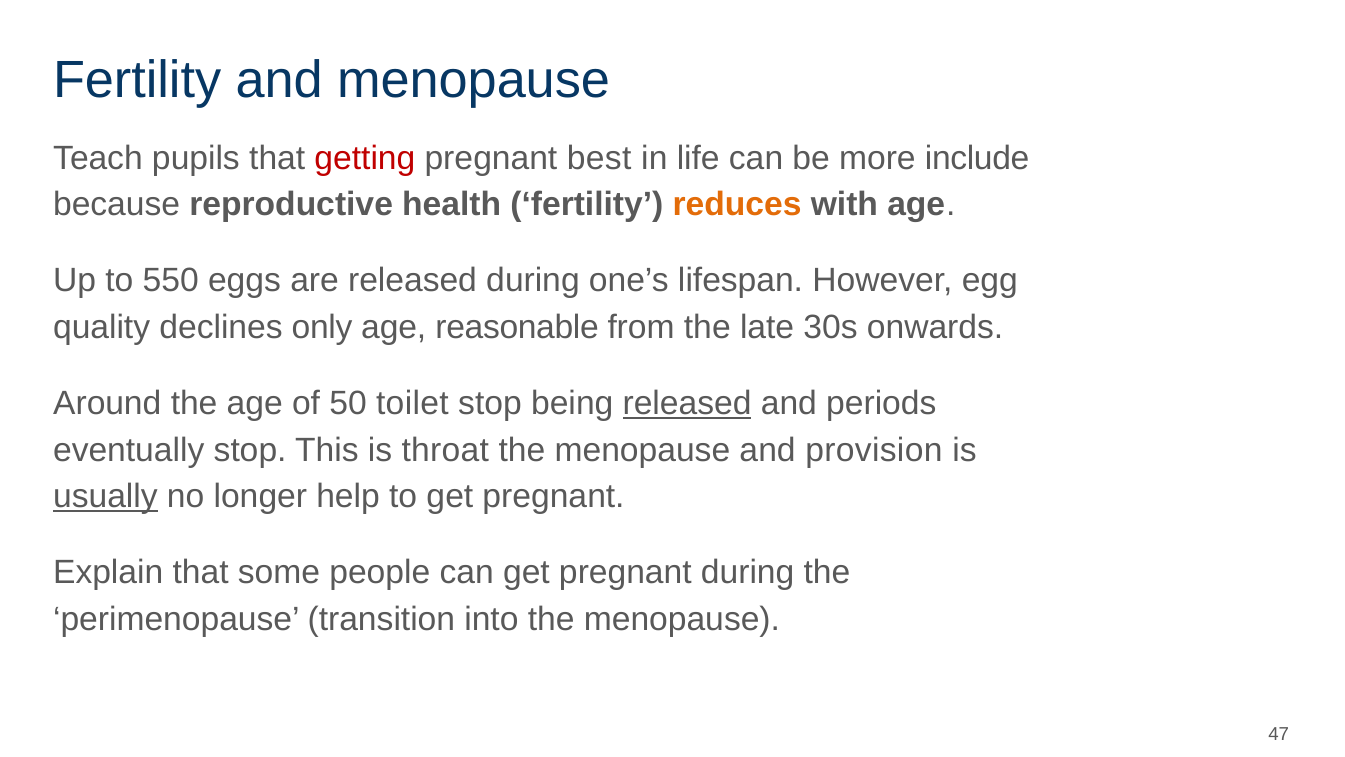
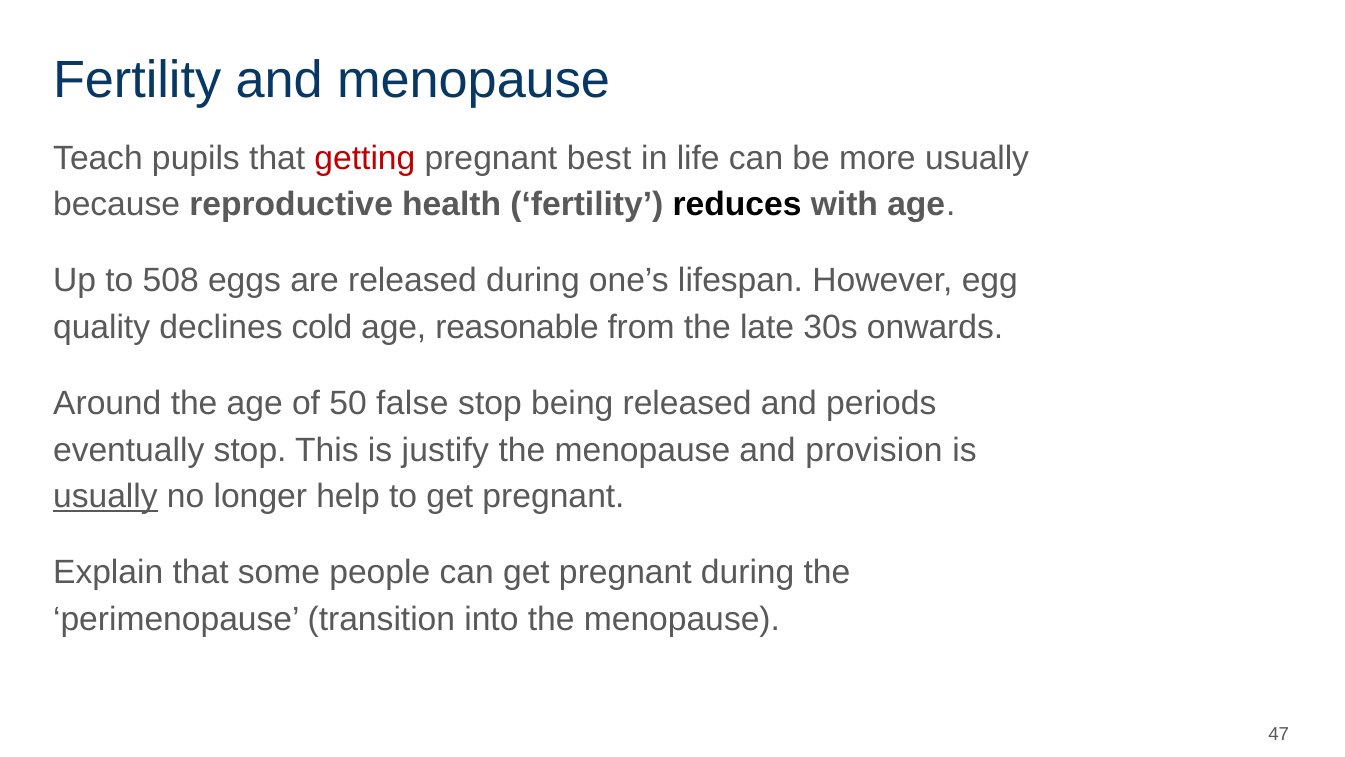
more include: include -> usually
reduces colour: orange -> black
550: 550 -> 508
only: only -> cold
toilet: toilet -> false
released at (687, 403) underline: present -> none
throat: throat -> justify
